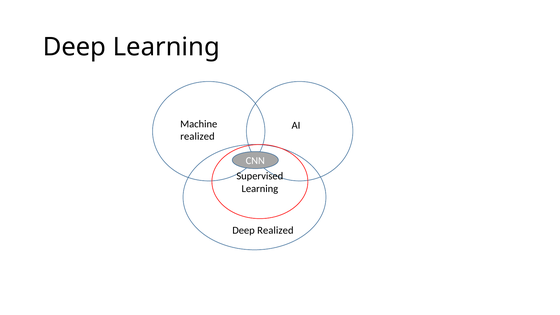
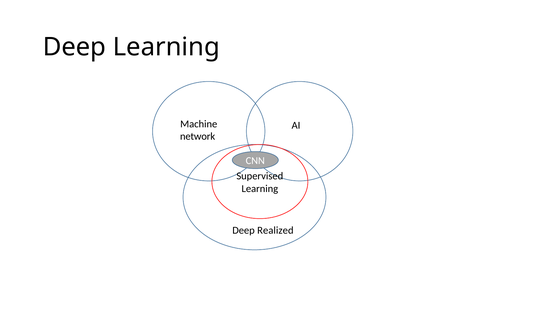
realized at (197, 136): realized -> network
